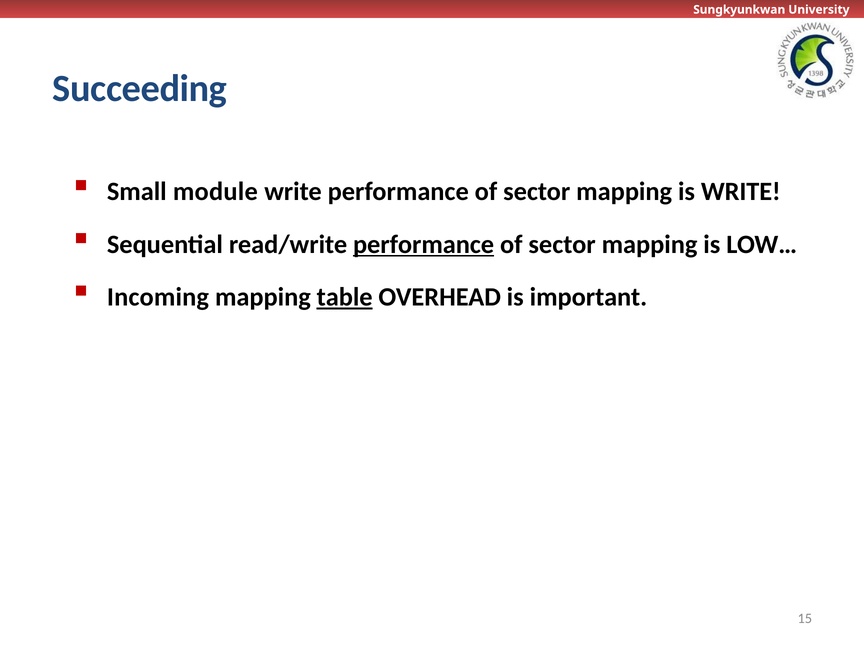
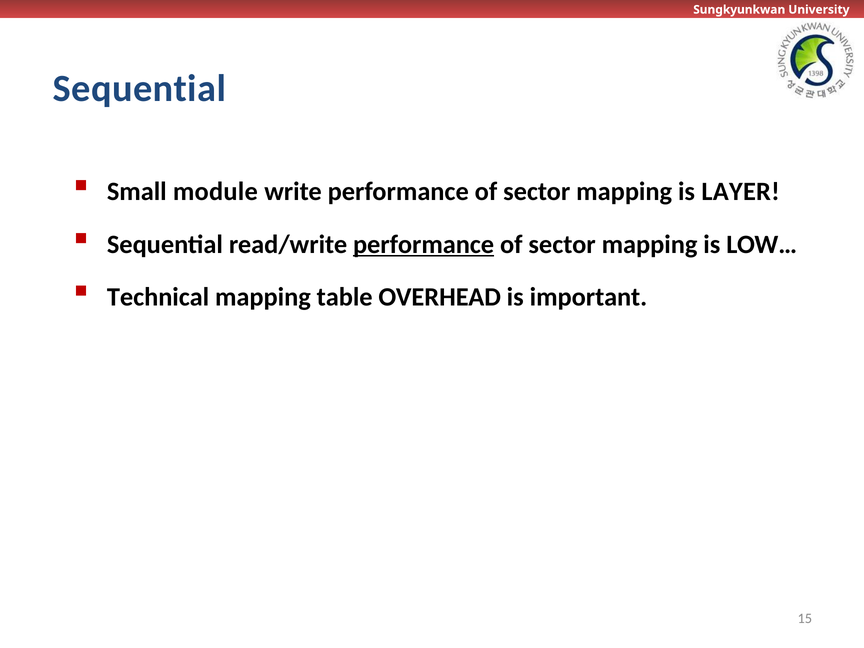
Succeeding at (140, 89): Succeeding -> Sequential
is WRITE: WRITE -> LAYER
Incoming: Incoming -> Technical
table underline: present -> none
